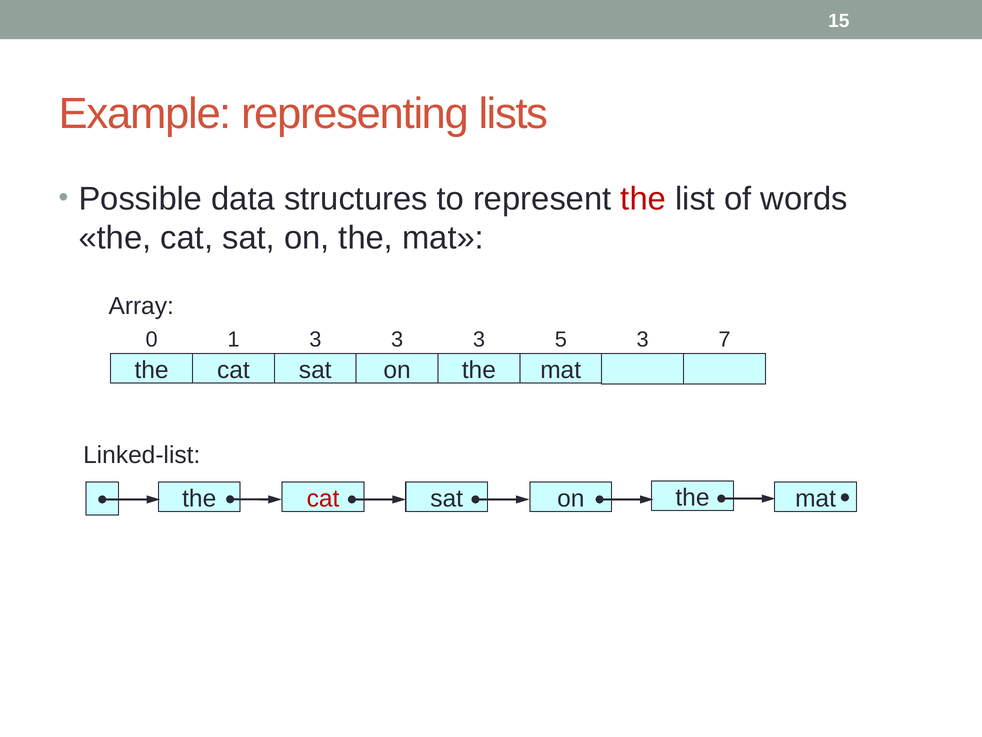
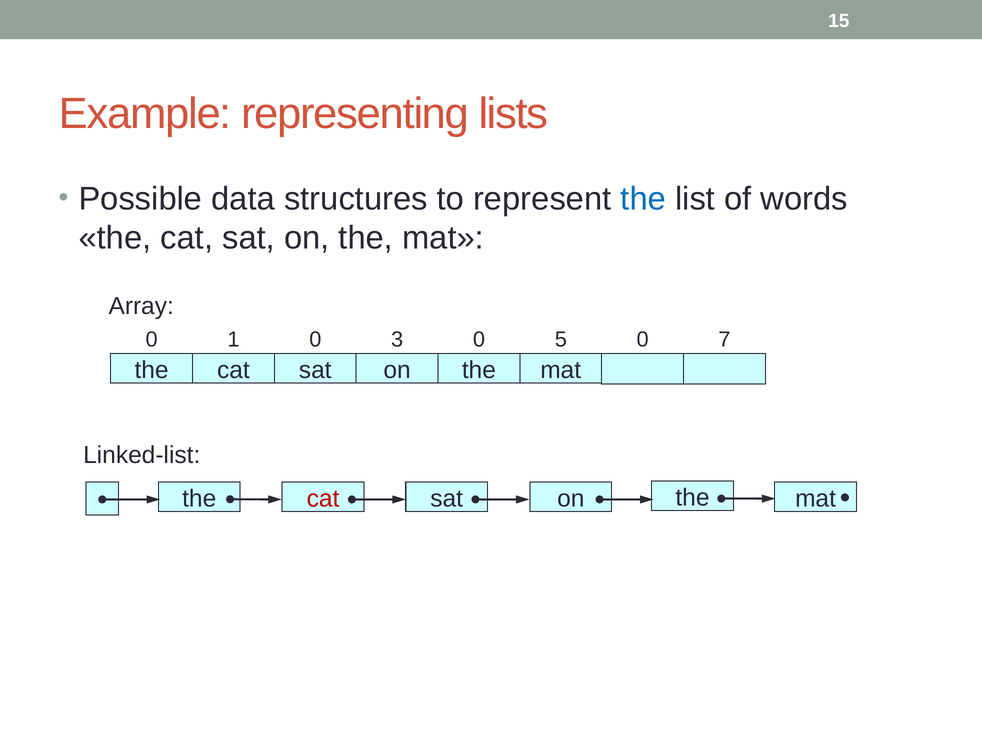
the at (643, 199) colour: red -> blue
1 3: 3 -> 0
3 at (479, 339): 3 -> 0
5 3: 3 -> 0
